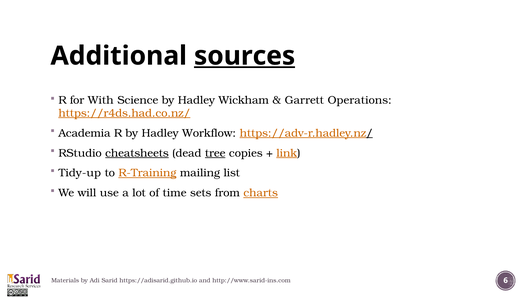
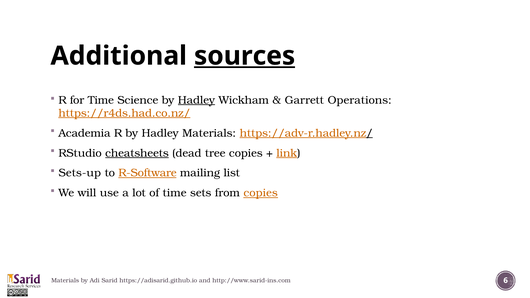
for With: With -> Time
Hadley at (196, 100) underline: none -> present
Hadley Workflow: Workflow -> Materials
tree underline: present -> none
Tidy-up: Tidy-up -> Sets-up
R-Training: R-Training -> R-Software
from charts: charts -> copies
